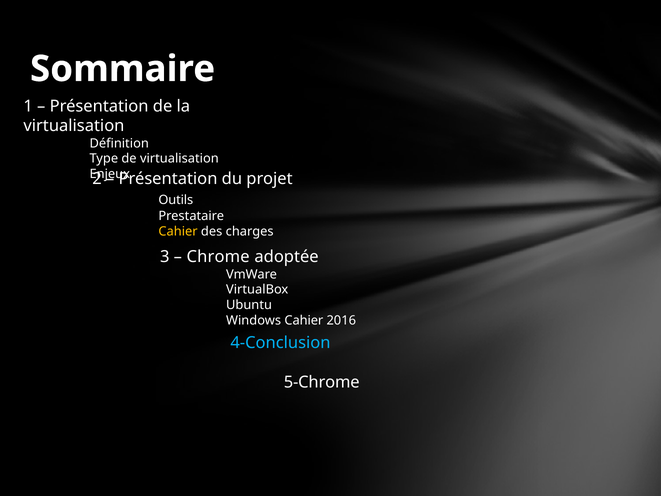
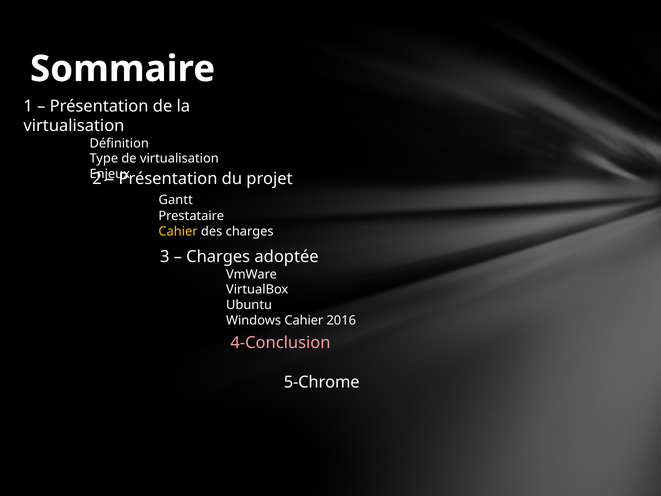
Outils: Outils -> Gantt
Chrome at (218, 257): Chrome -> Charges
4-Conclusion colour: light blue -> pink
